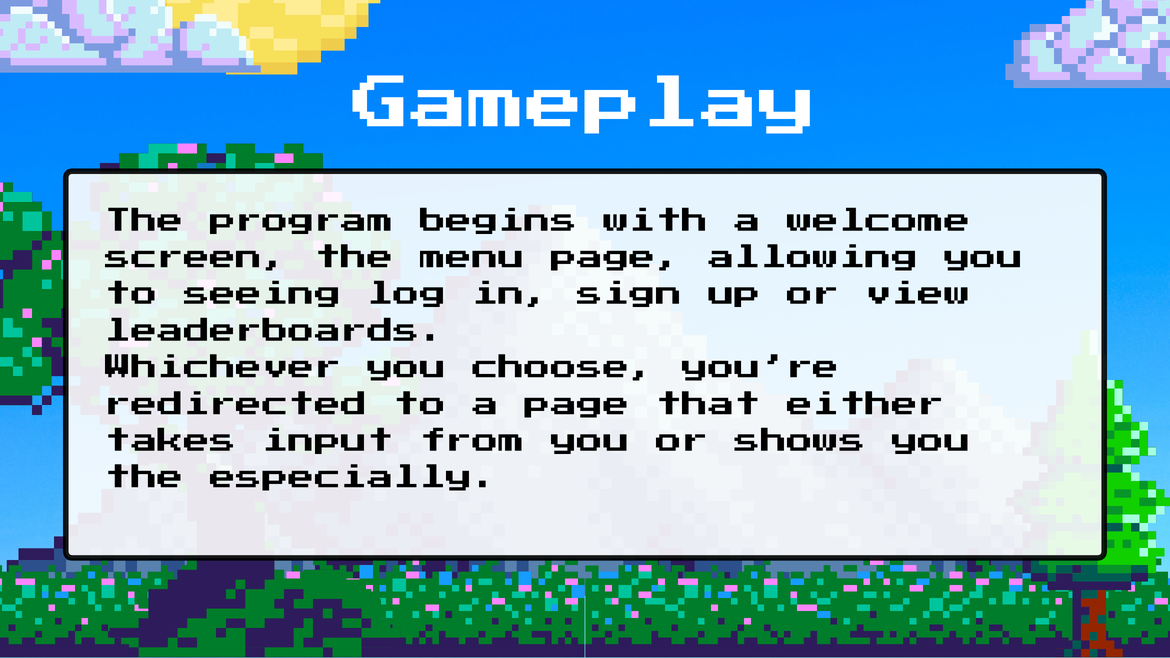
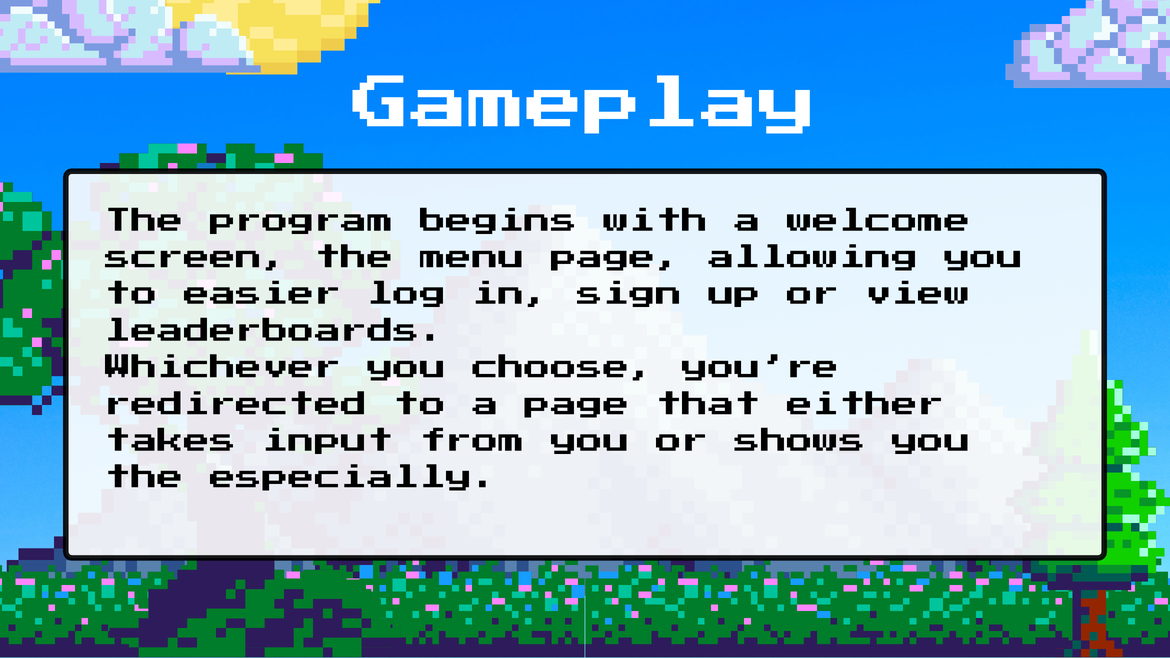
seeing: seeing -> easier
